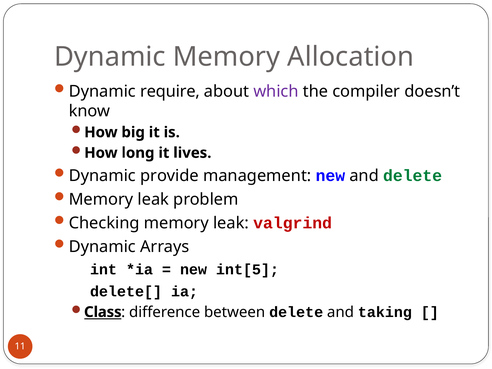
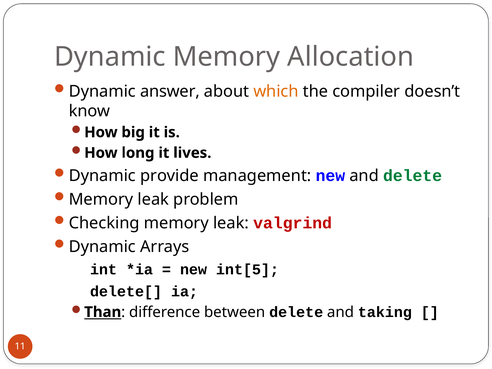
require: require -> answer
which colour: purple -> orange
Class: Class -> Than
